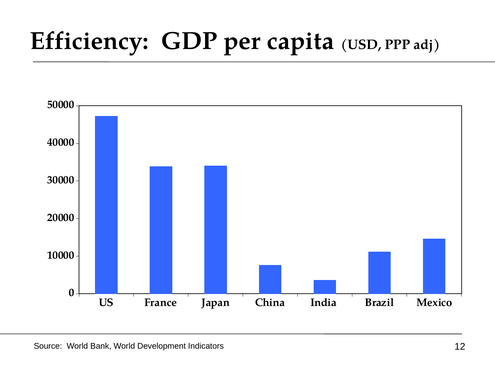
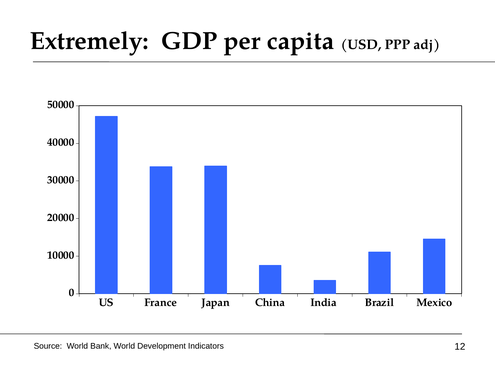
Efficiency: Efficiency -> Extremely
